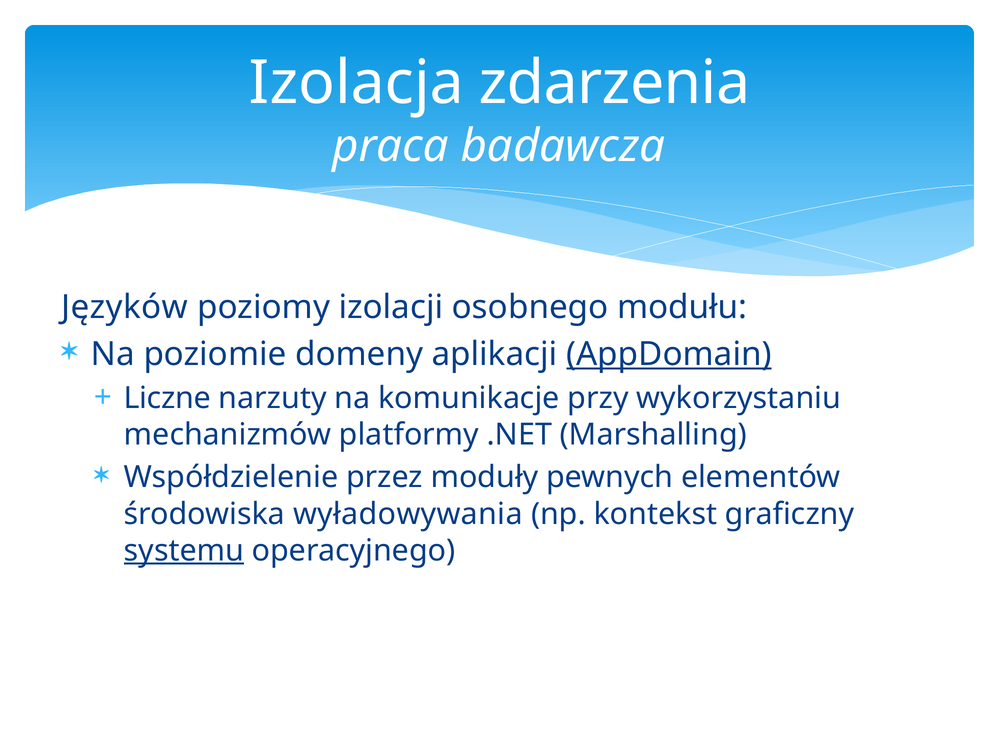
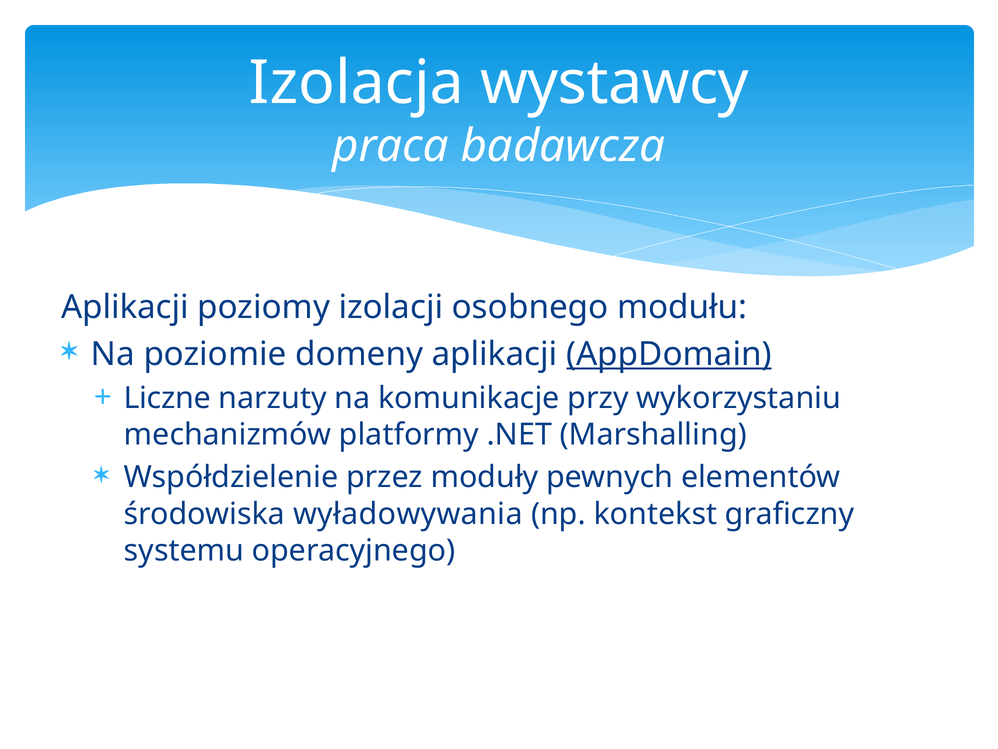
zdarzenia: zdarzenia -> wystawcy
Języków at (125, 307): Języków -> Aplikacji
systemu underline: present -> none
